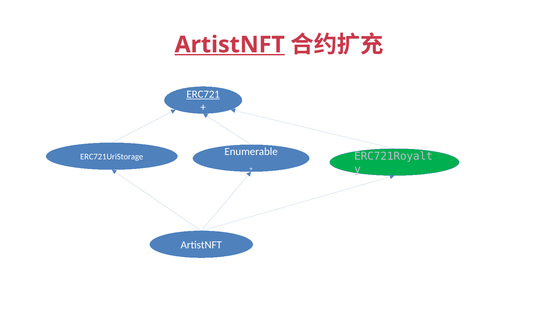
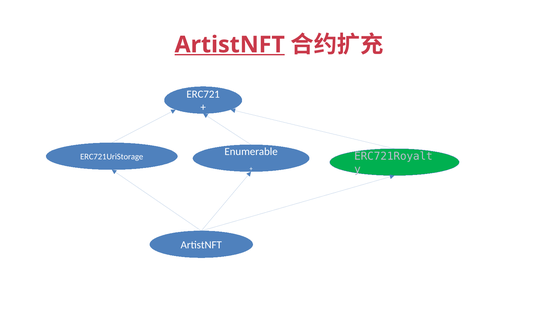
ERC721 underline: present -> none
